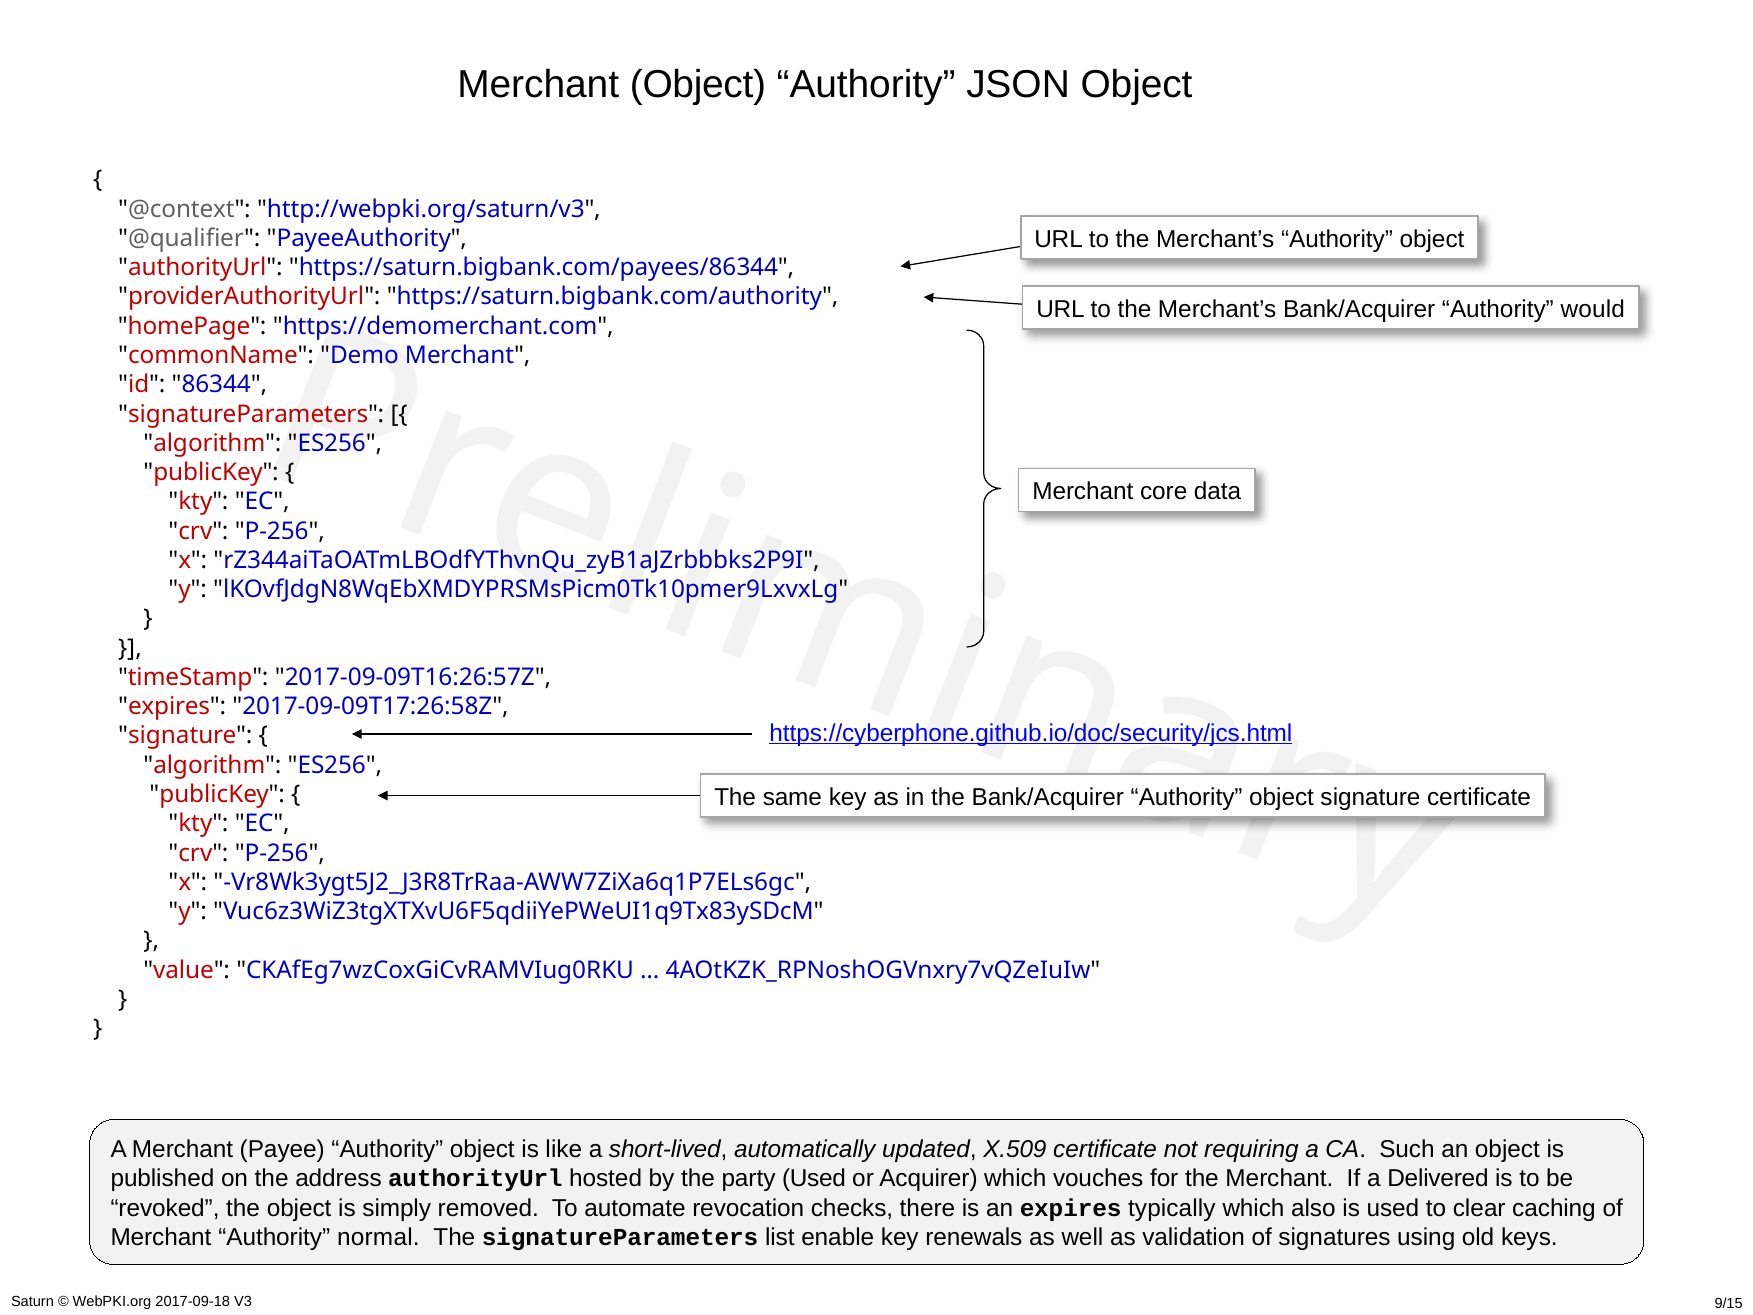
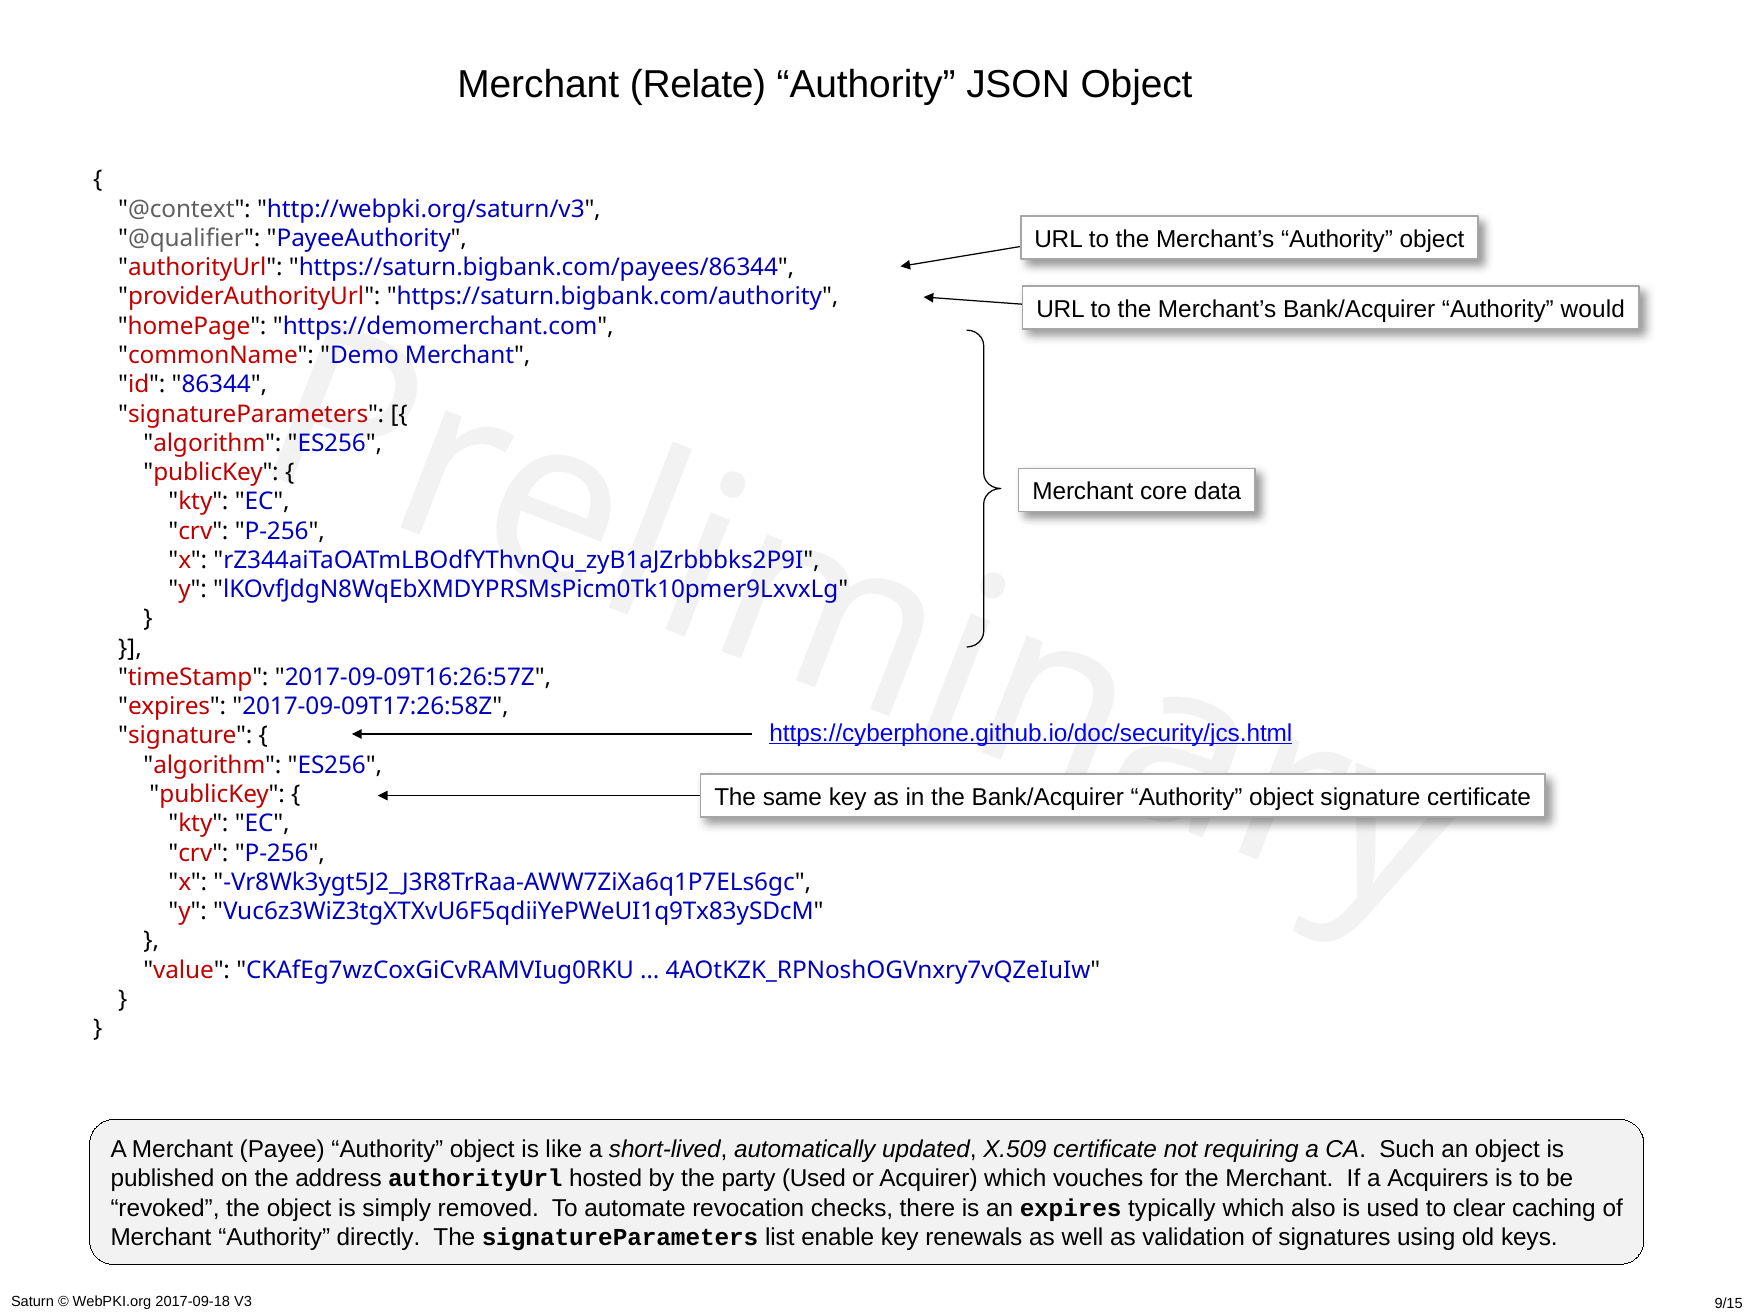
Merchant Object: Object -> Relate
Delivered: Delivered -> Acquirers
normal: normal -> directly
